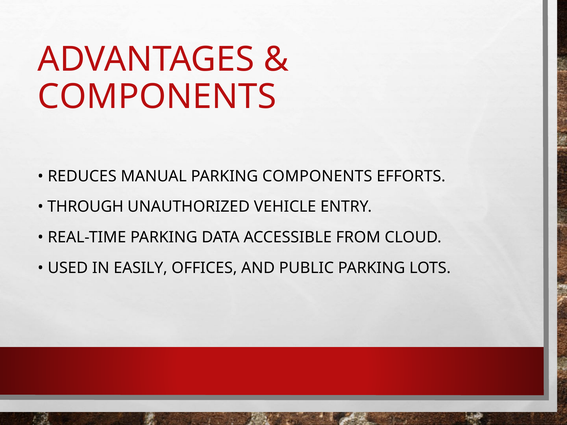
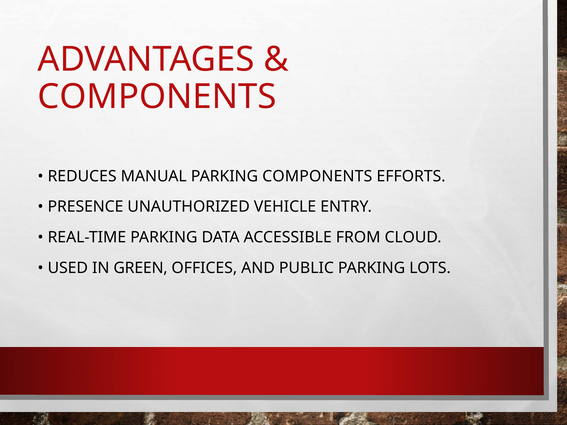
THROUGH: THROUGH -> PRESENCE
EASILY: EASILY -> GREEN
